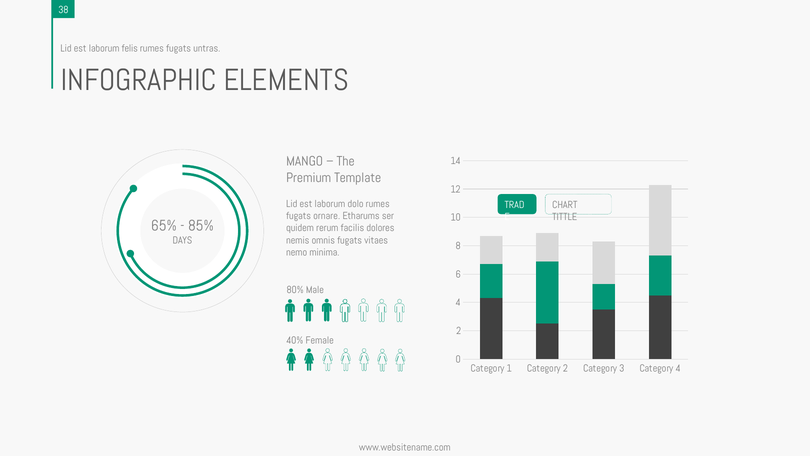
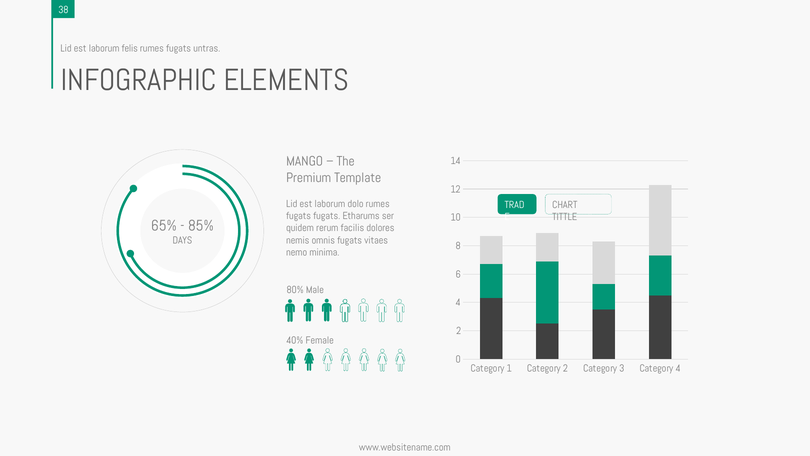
fugats ornare: ornare -> fugats
